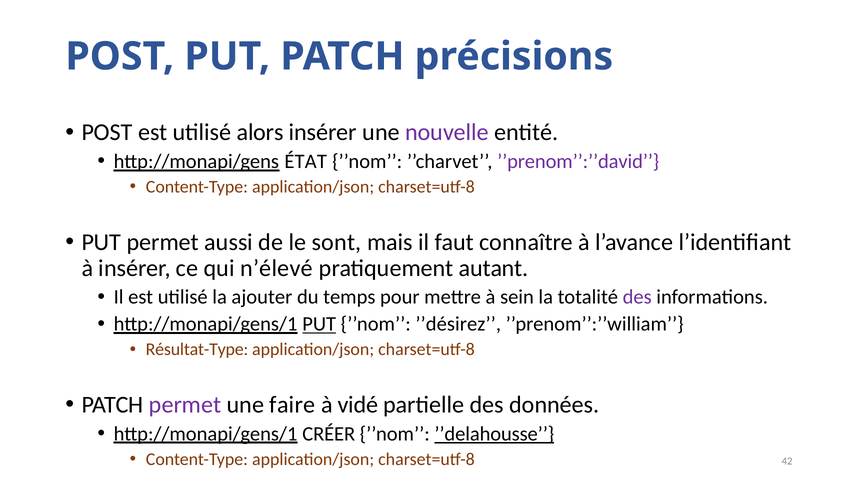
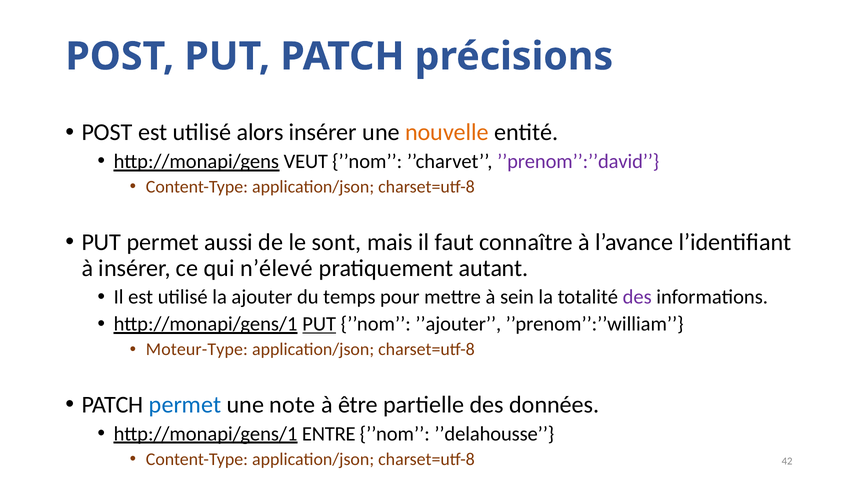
nouvelle colour: purple -> orange
ÉTAT: ÉTAT -> VEUT
’’désirez: ’’désirez -> ’’ajouter
Résultat-Type: Résultat-Type -> Moteur-Type
permet at (185, 405) colour: purple -> blue
faire: faire -> note
vidé: vidé -> être
CRÉER: CRÉER -> ENTRE
’’delahousse underline: present -> none
